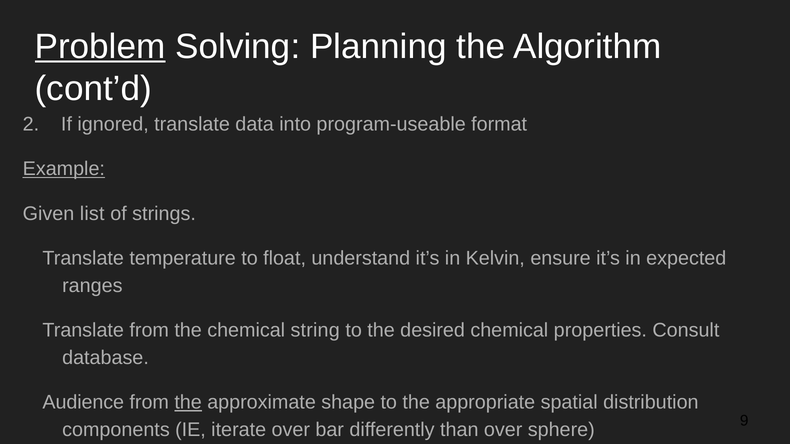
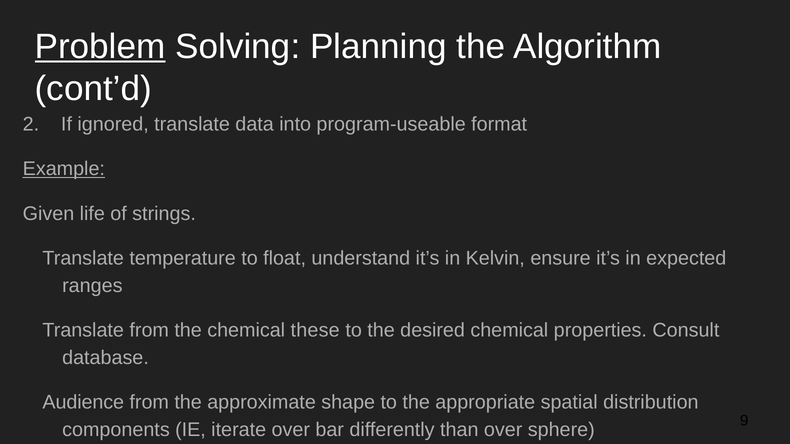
list: list -> life
string: string -> these
the at (188, 403) underline: present -> none
